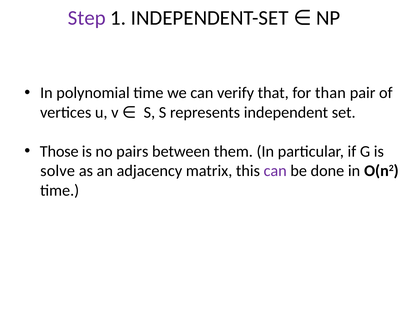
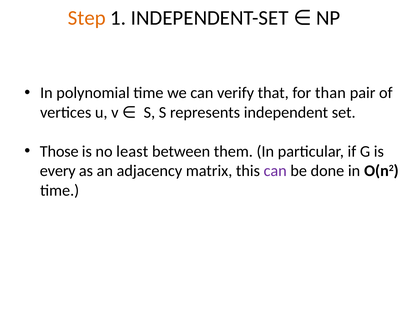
Step colour: purple -> orange
pairs: pairs -> least
solve: solve -> every
